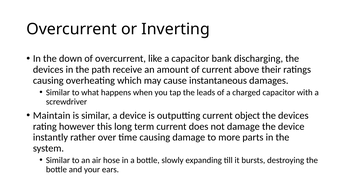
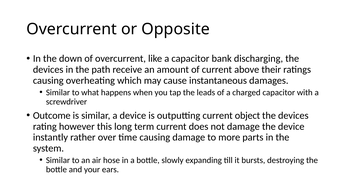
Inverting: Inverting -> Opposite
Maintain: Maintain -> Outcome
